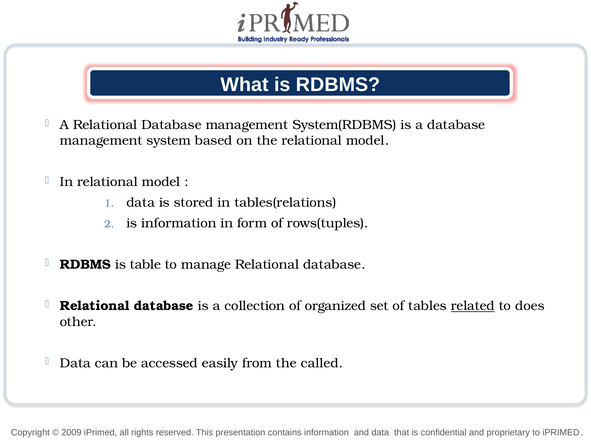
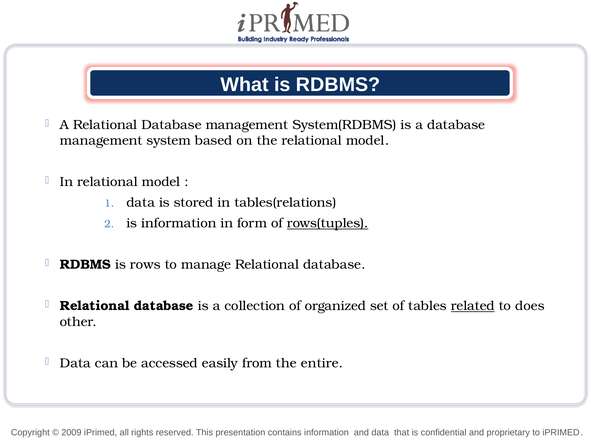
rows(tuples underline: none -> present
table: table -> rows
called: called -> entire
